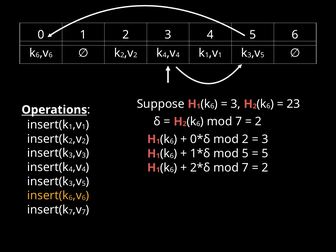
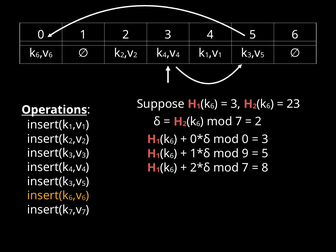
mod 2: 2 -> 0
mod 5: 5 -> 9
2 at (265, 168): 2 -> 8
